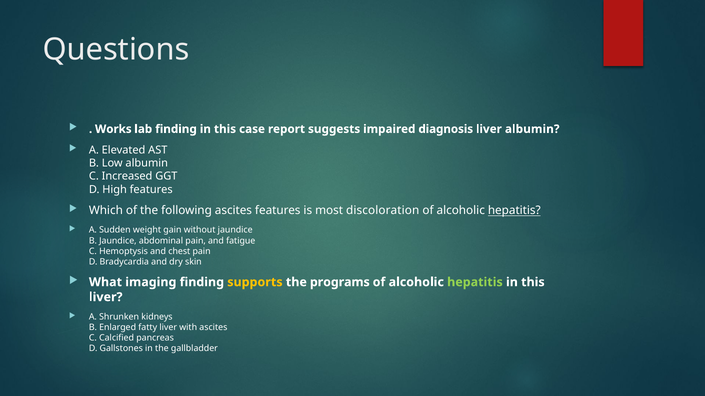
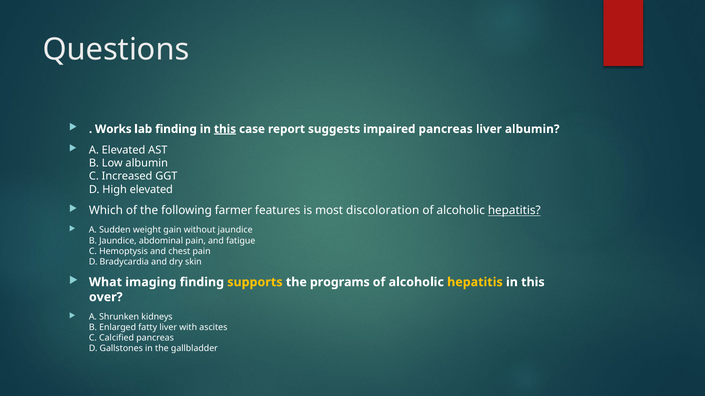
this at (225, 129) underline: none -> present
impaired diagnosis: diagnosis -> pancreas
High features: features -> elevated
following ascites: ascites -> farmer
hepatitis at (475, 282) colour: light green -> yellow
liver at (106, 297): liver -> over
